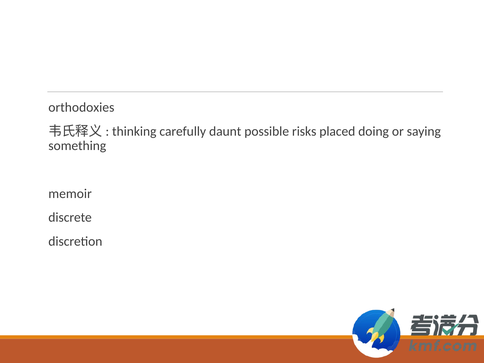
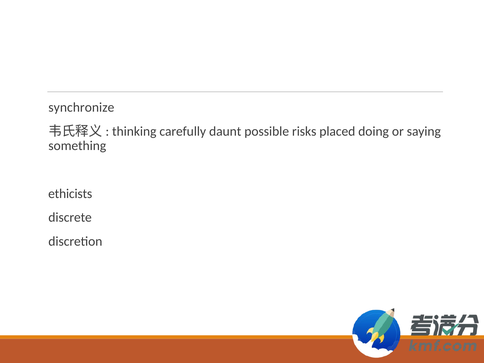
orthodoxies: orthodoxies -> synchronize
memoir: memoir -> ethicists
